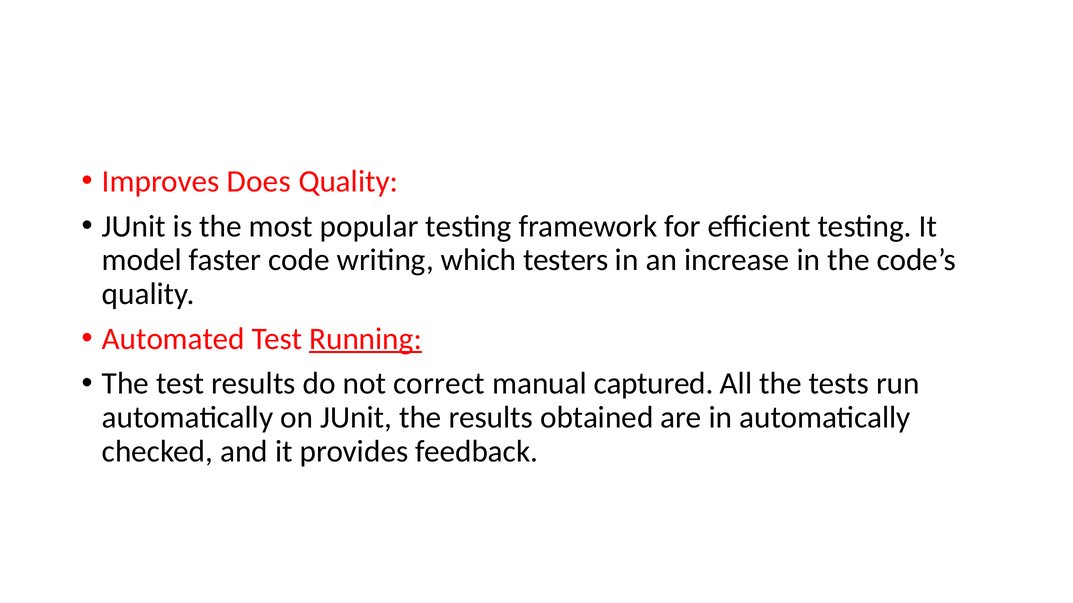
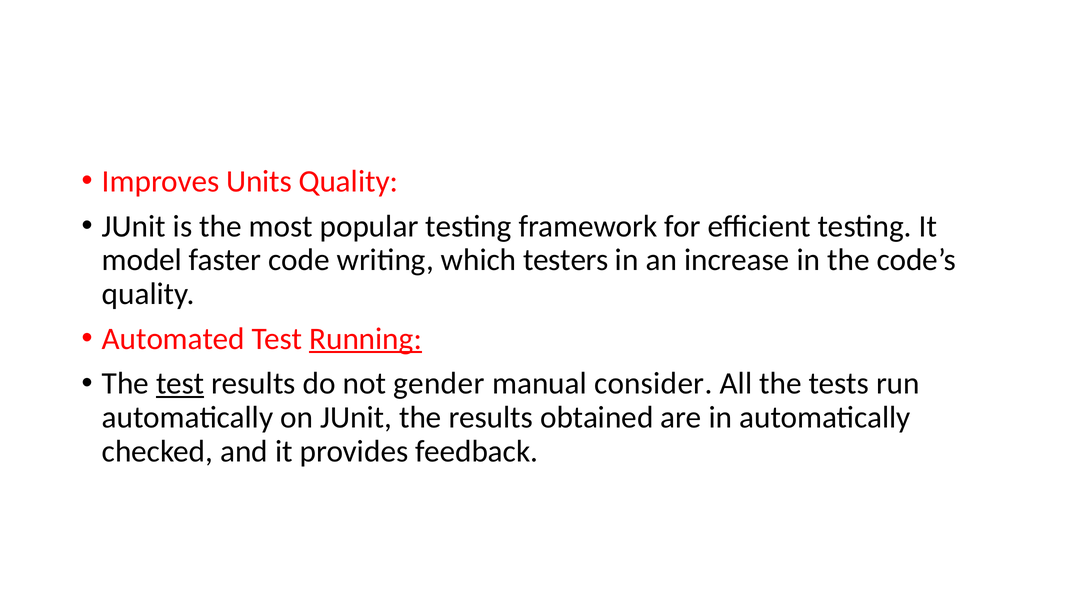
Does: Does -> Units
test at (180, 384) underline: none -> present
correct: correct -> gender
captured: captured -> consider
